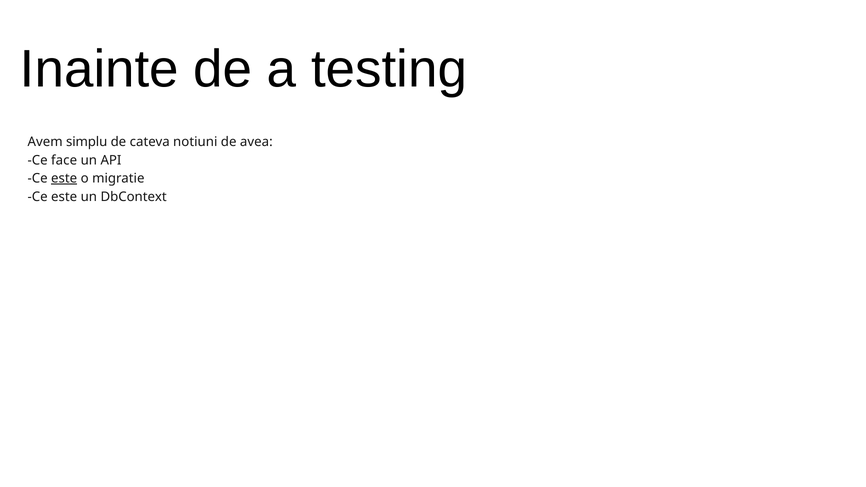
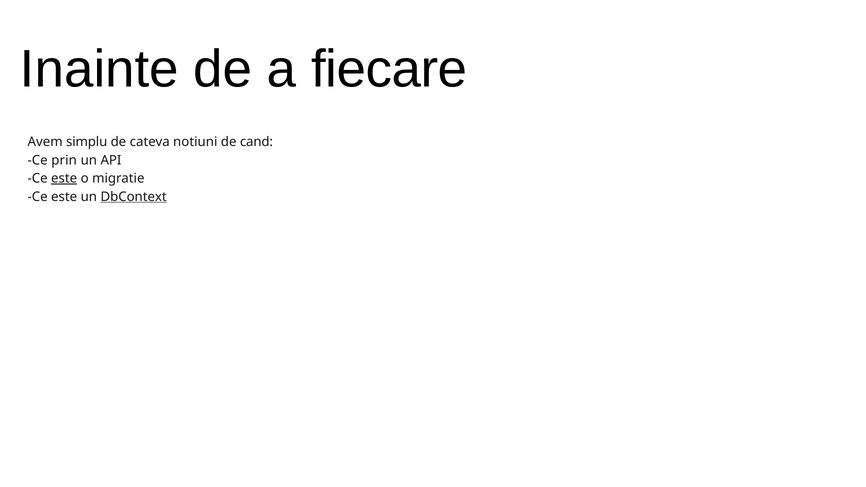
testing: testing -> fiecare
avea: avea -> cand
face: face -> prin
DbContext underline: none -> present
